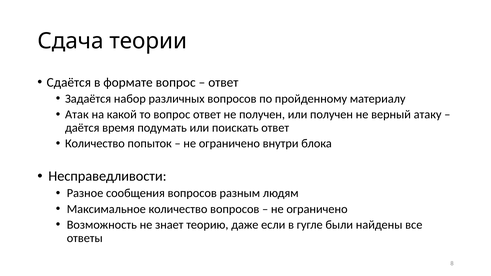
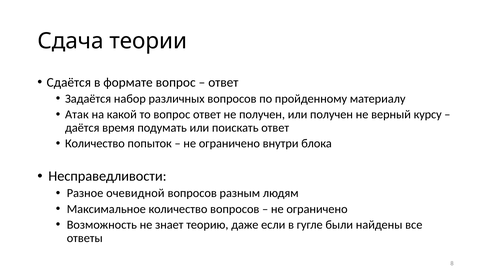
атаку: атаку -> курсу
сообщения: сообщения -> очевидной
